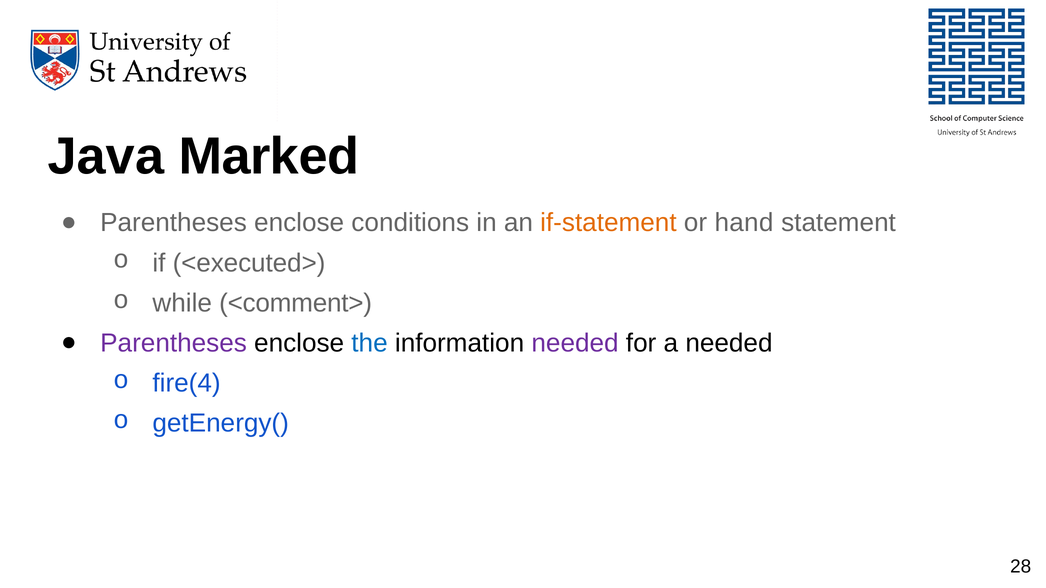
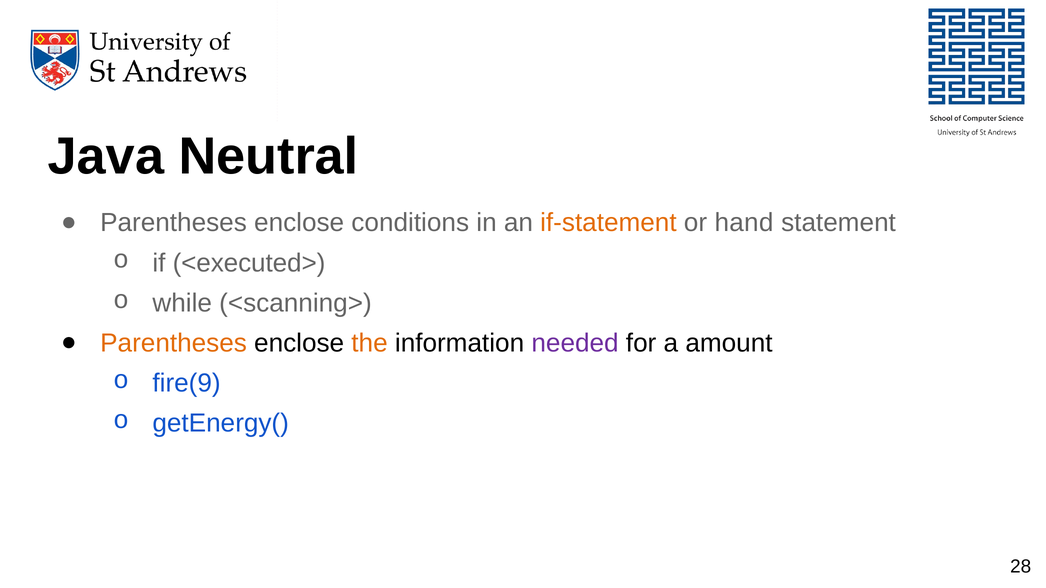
Marked: Marked -> Neutral
<comment>: <comment> -> <scanning>
Parentheses at (174, 343) colour: purple -> orange
the colour: blue -> orange
a needed: needed -> amount
fire(4: fire(4 -> fire(9
